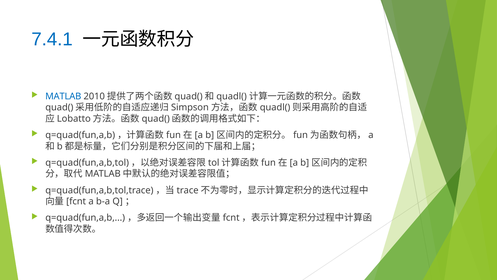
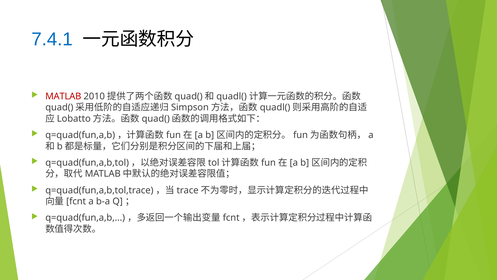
MATLAB colour: blue -> red
